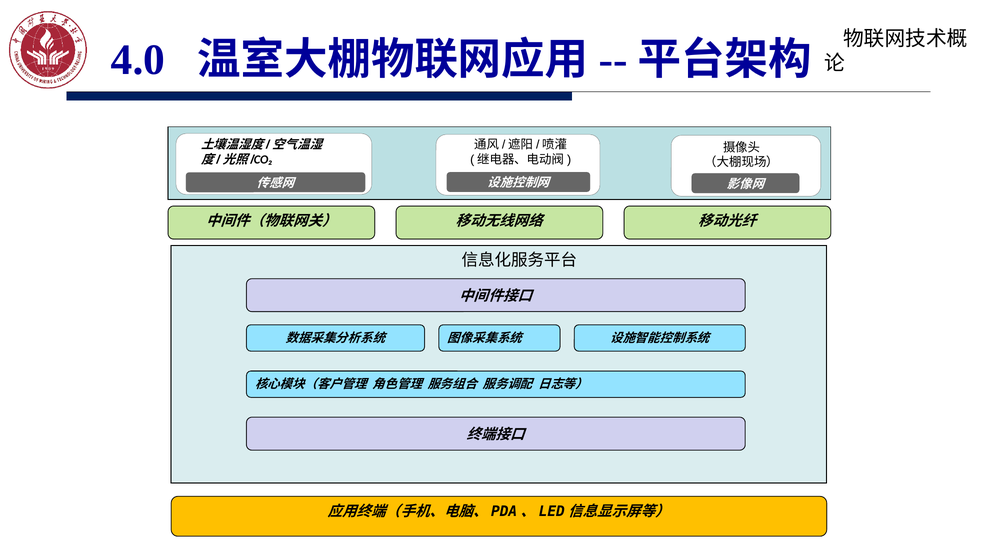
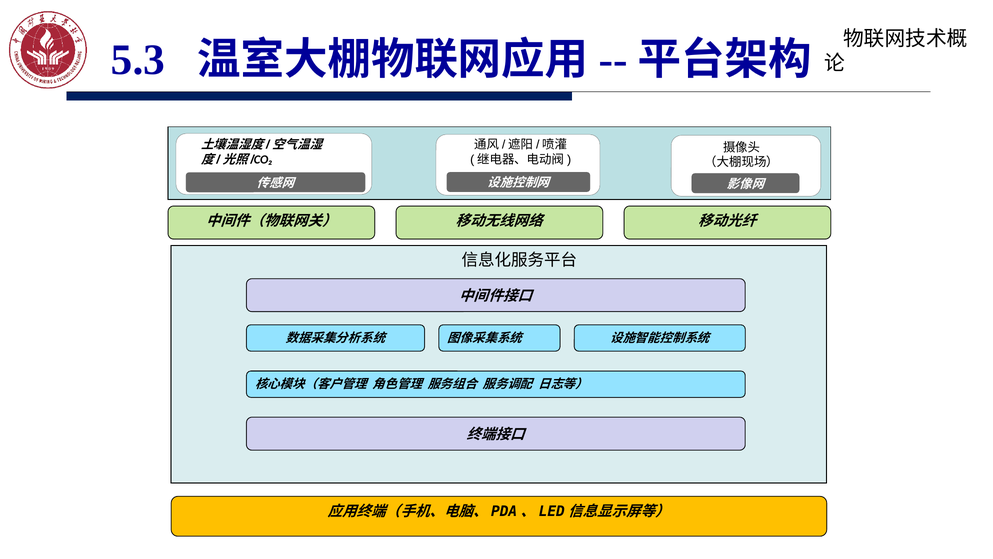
4.0: 4.0 -> 5.3
